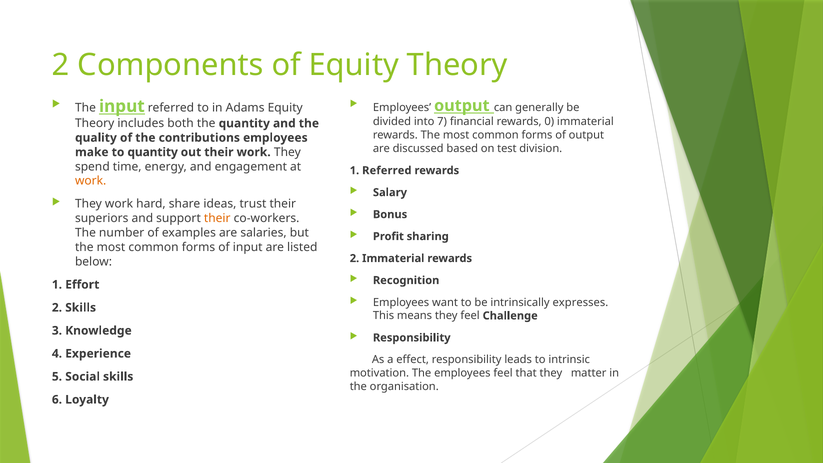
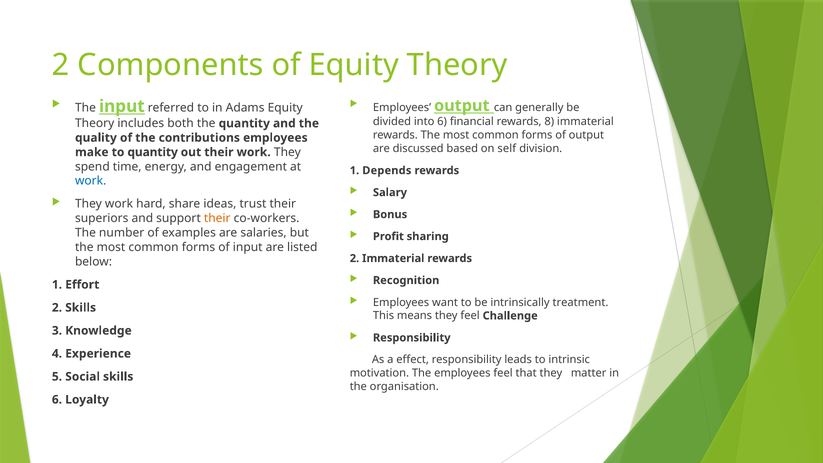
into 7: 7 -> 6
0: 0 -> 8
test: test -> self
1 Referred: Referred -> Depends
work at (91, 181) colour: orange -> blue
expresses: expresses -> treatment
